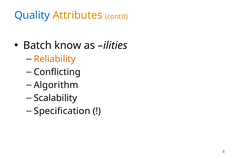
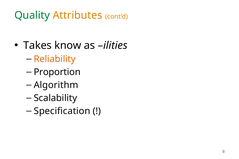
Quality colour: blue -> green
Batch: Batch -> Takes
Conflicting: Conflicting -> Proportion
